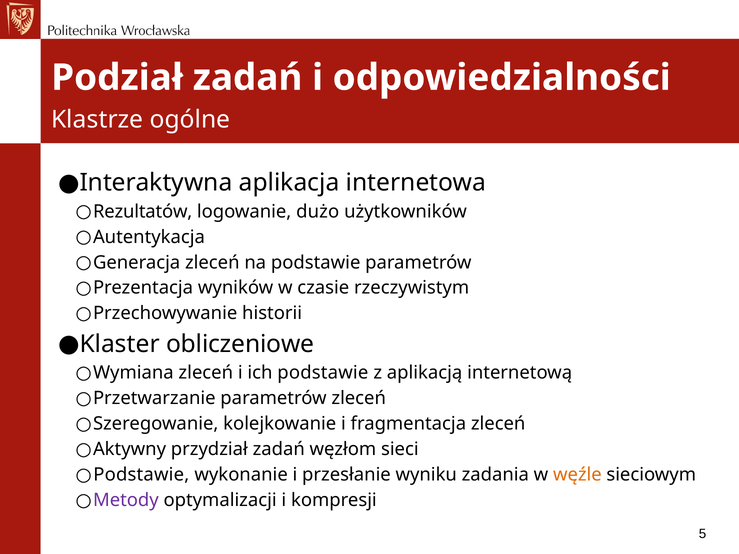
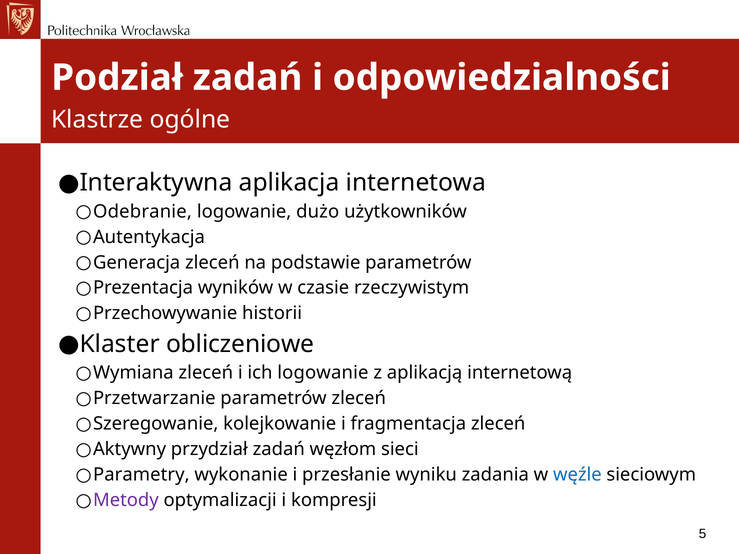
Rezultatów: Rezultatów -> Odebranie
ich podstawie: podstawie -> logowanie
Podstawie at (141, 475): Podstawie -> Parametry
węźle colour: orange -> blue
